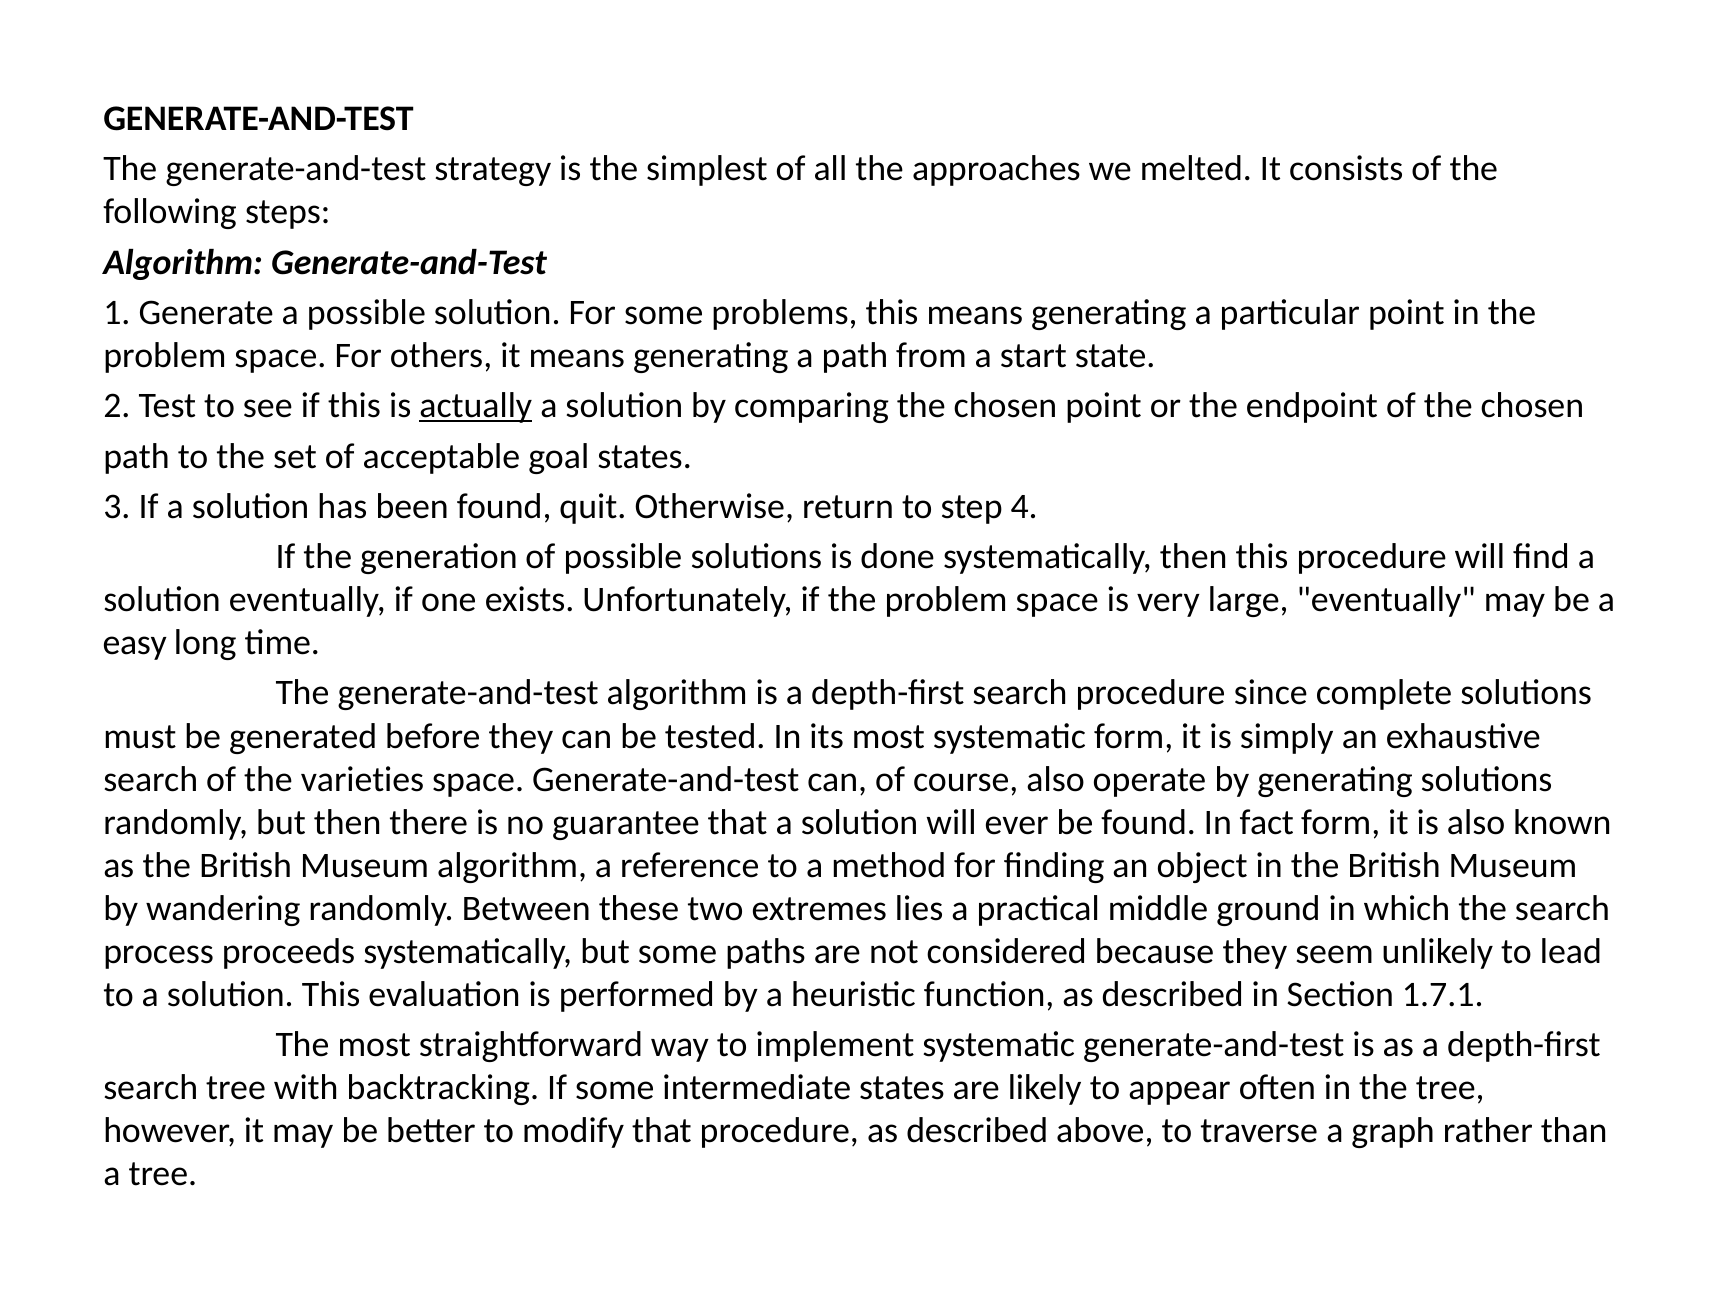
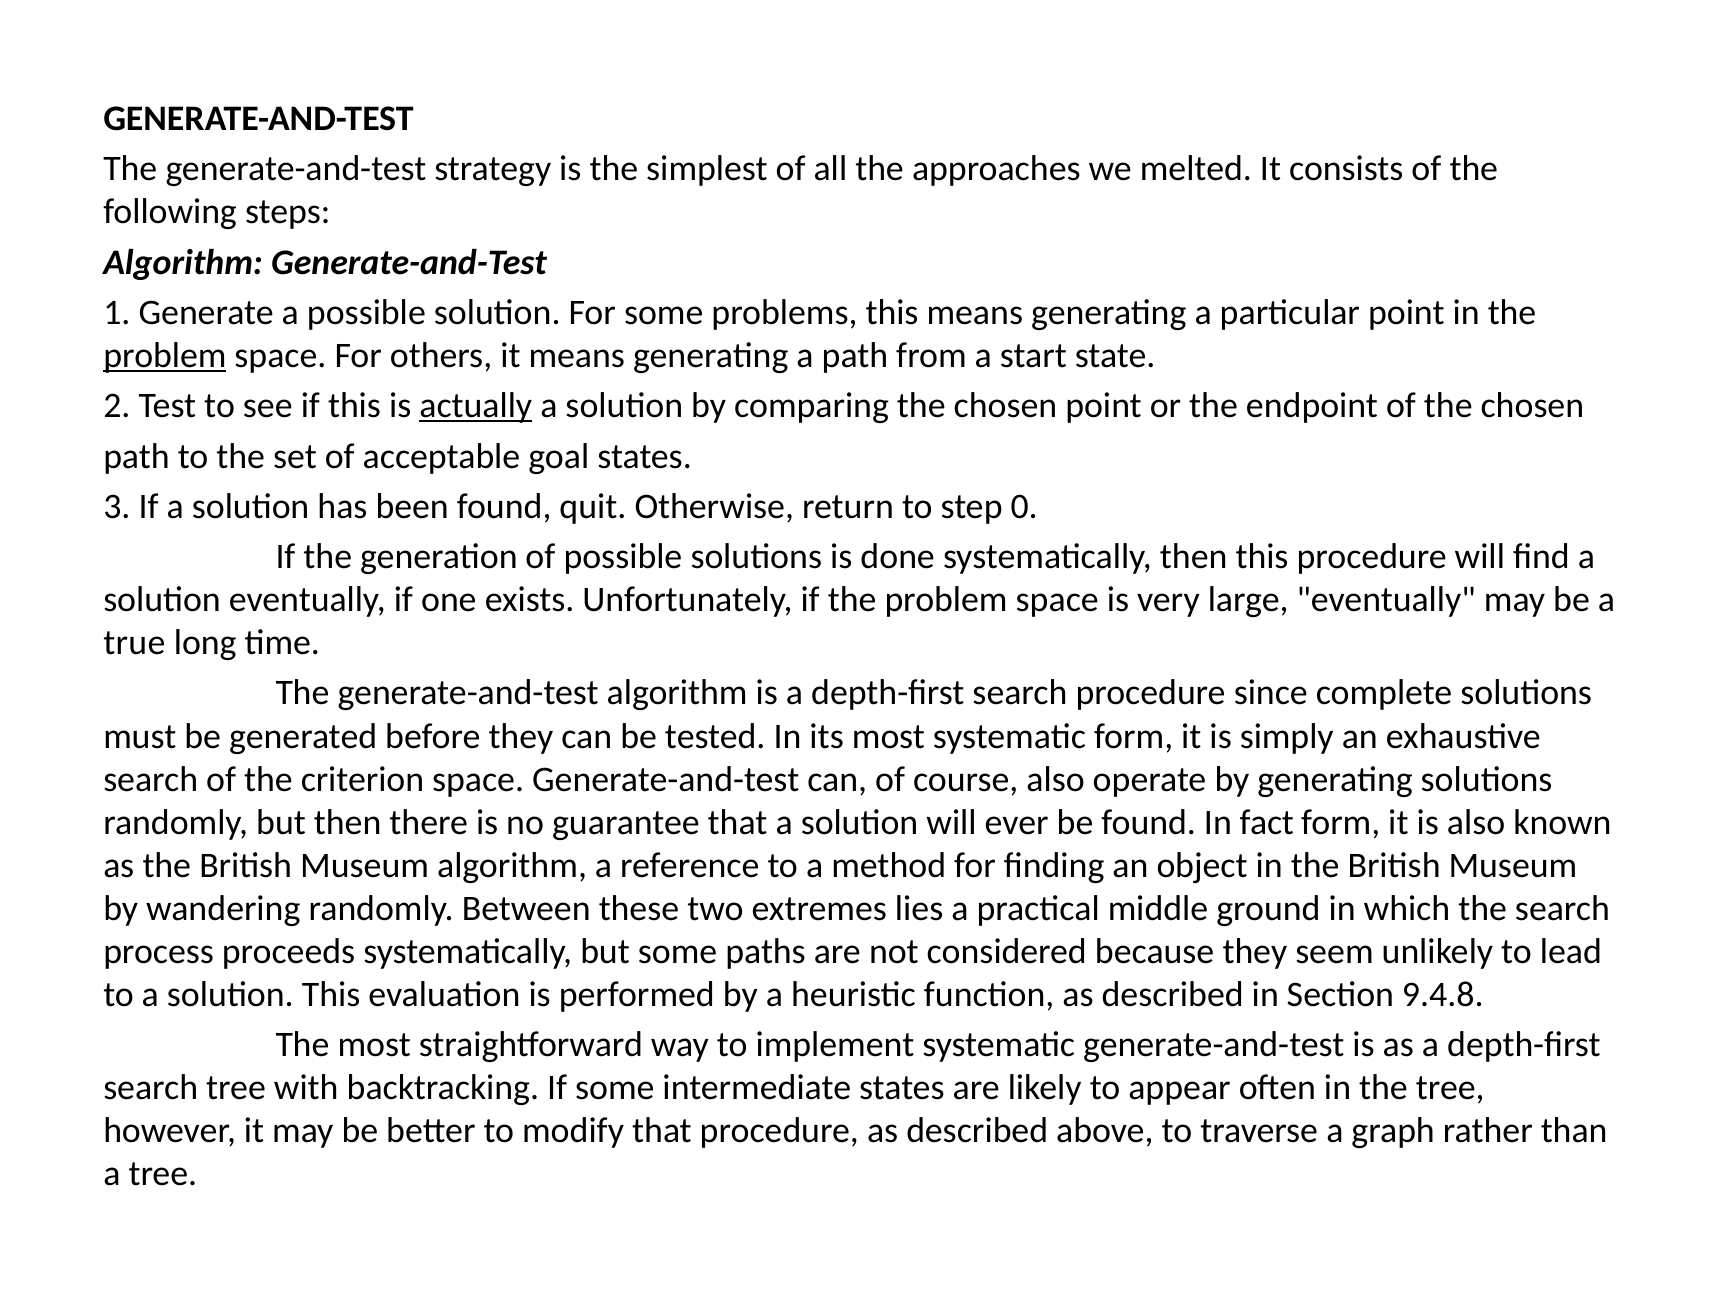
problem at (165, 356) underline: none -> present
4: 4 -> 0
easy: easy -> true
varieties: varieties -> criterion
1.7.1: 1.7.1 -> 9.4.8
